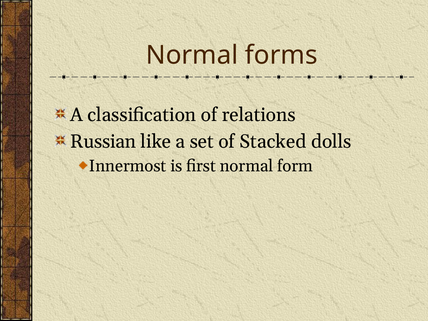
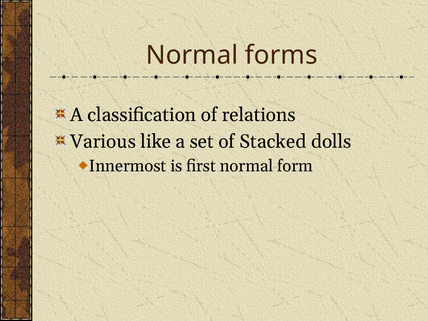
Russian: Russian -> Various
